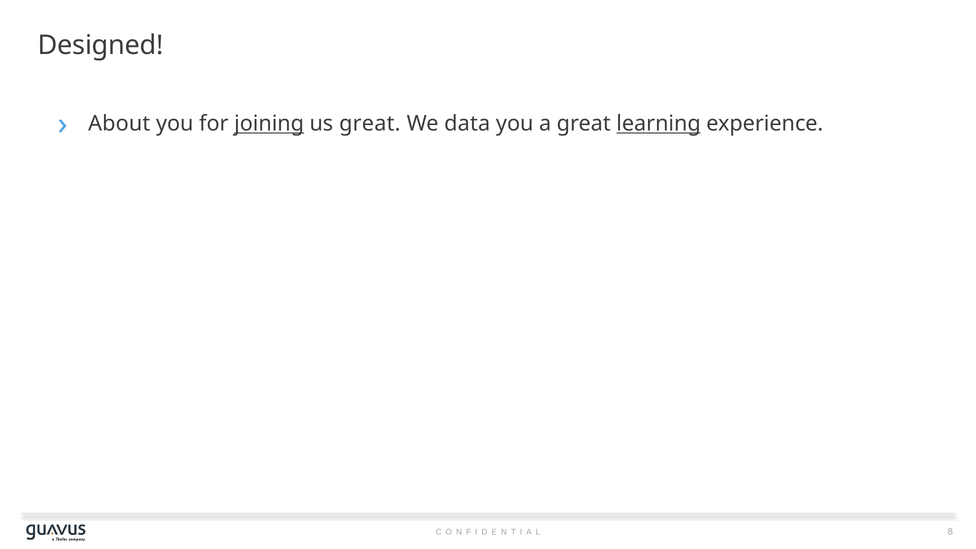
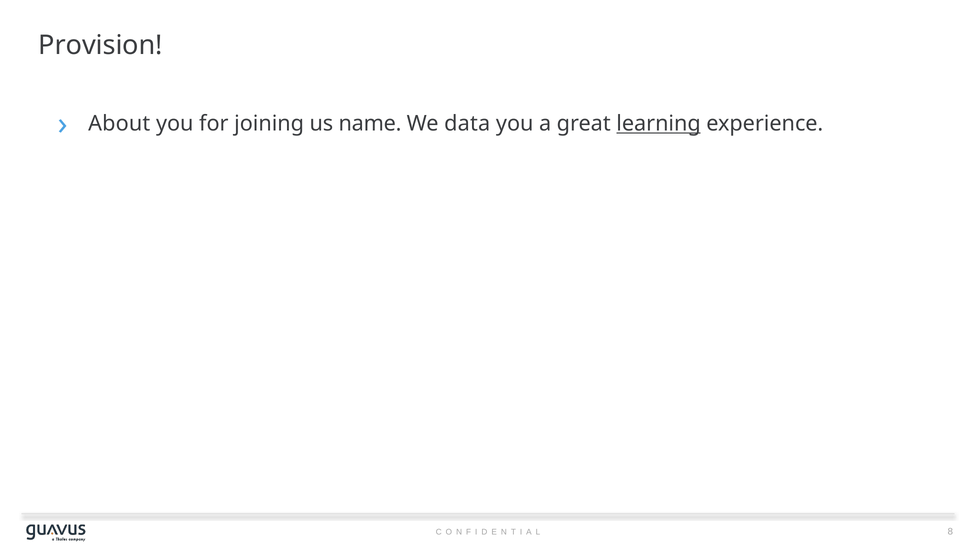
Designed: Designed -> Provision
joining underline: present -> none
us great: great -> name
